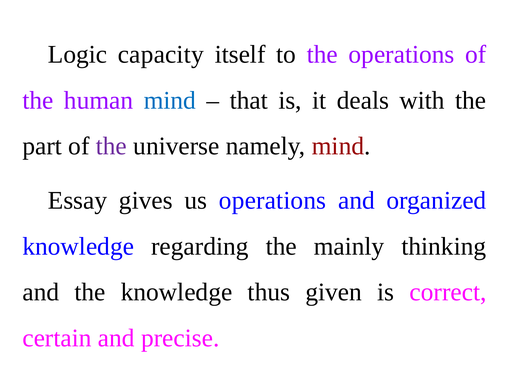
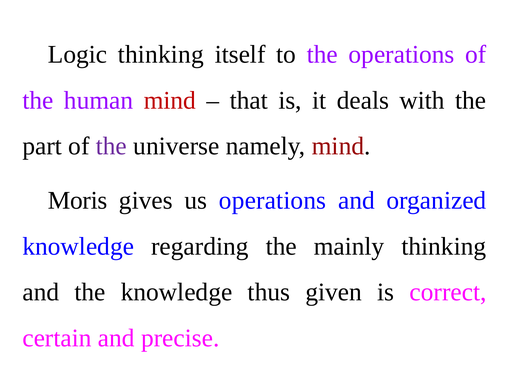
Logic capacity: capacity -> thinking
mind at (170, 100) colour: blue -> red
Essay: Essay -> Moris
